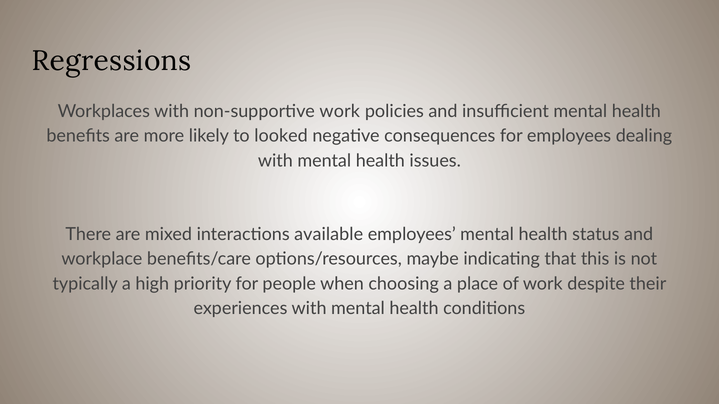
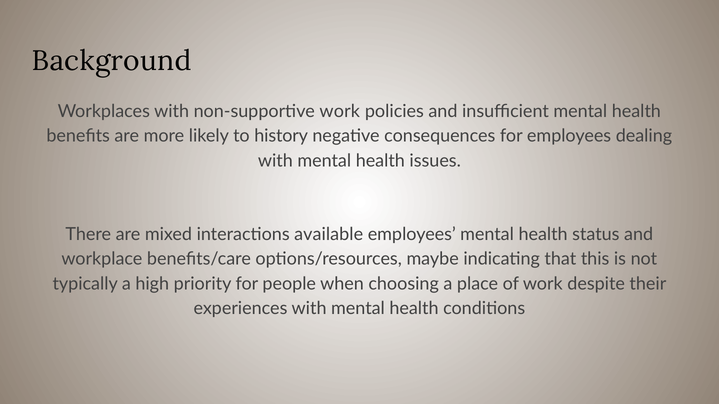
Regressions: Regressions -> Background
looked: looked -> history
